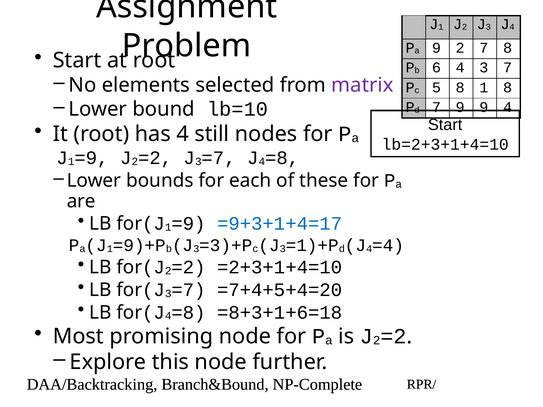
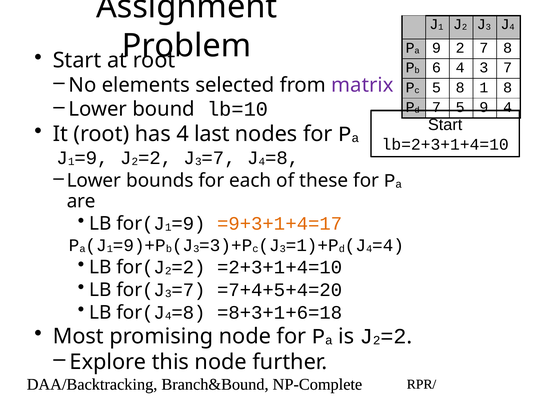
7 9: 9 -> 5
still: still -> last
=9+3+1+4=17 colour: blue -> orange
